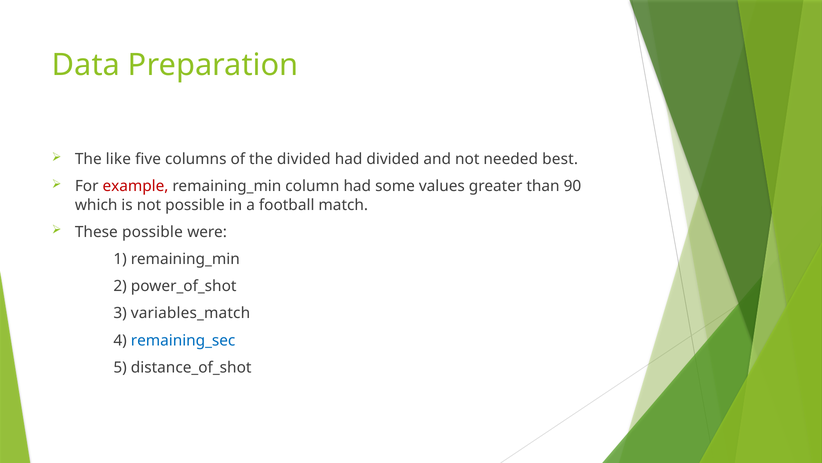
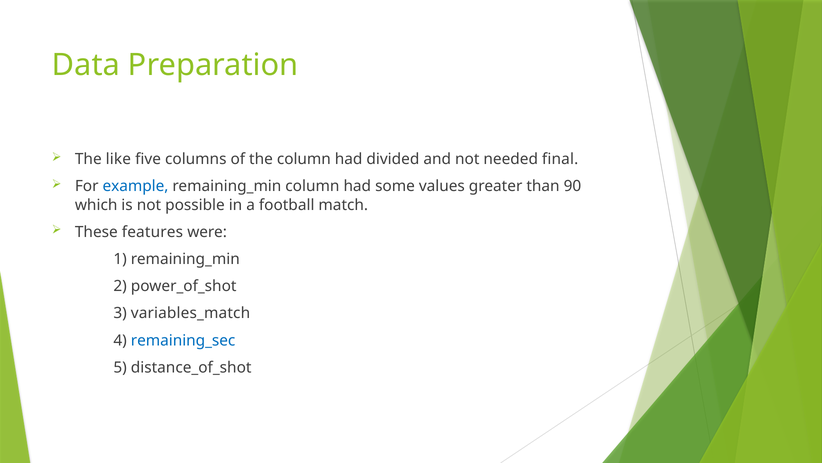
the divided: divided -> column
best: best -> final
example colour: red -> blue
These possible: possible -> features
